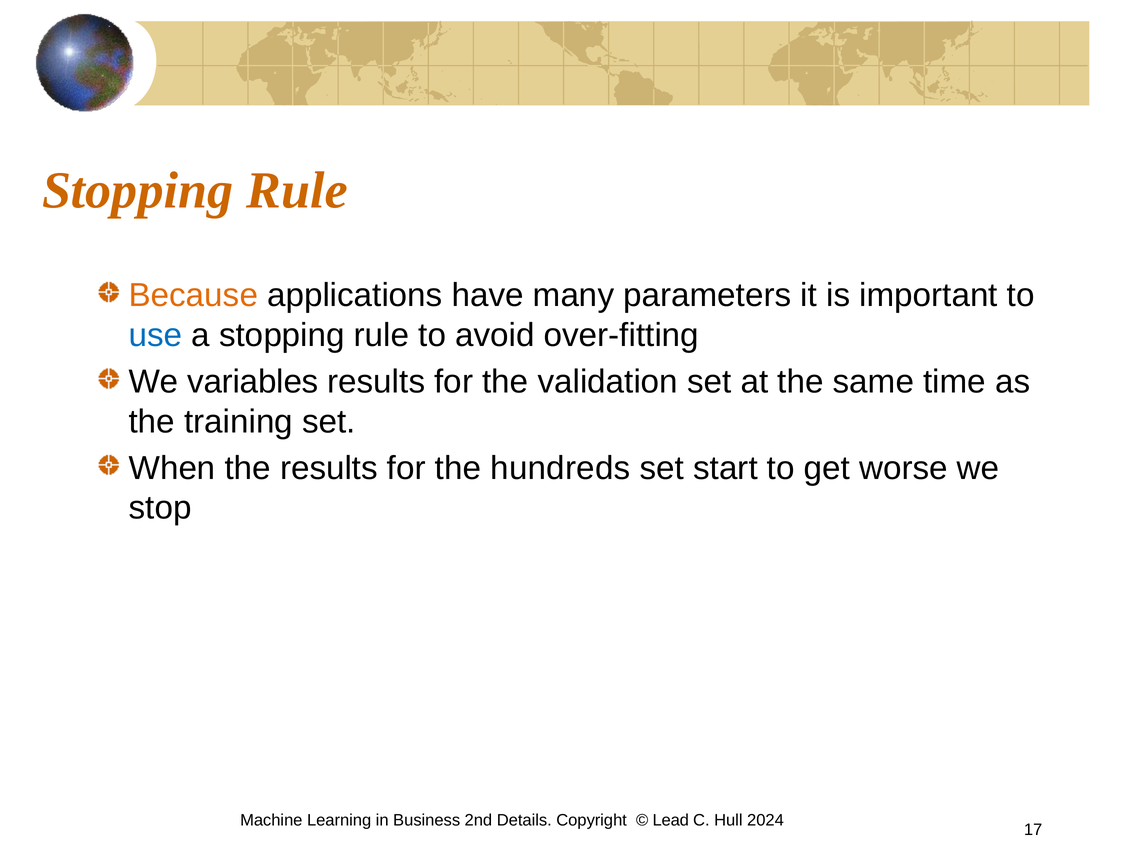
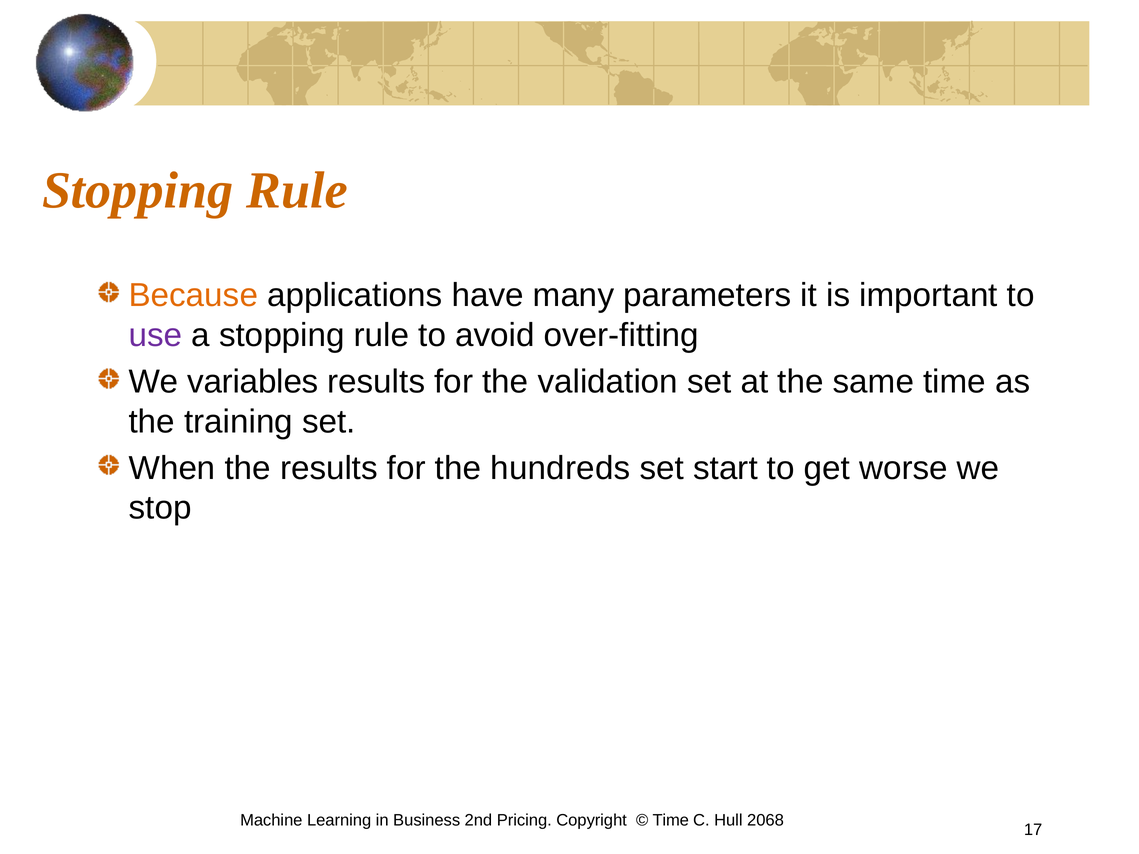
use colour: blue -> purple
Details: Details -> Pricing
Lead at (671, 821): Lead -> Time
2024: 2024 -> 2068
